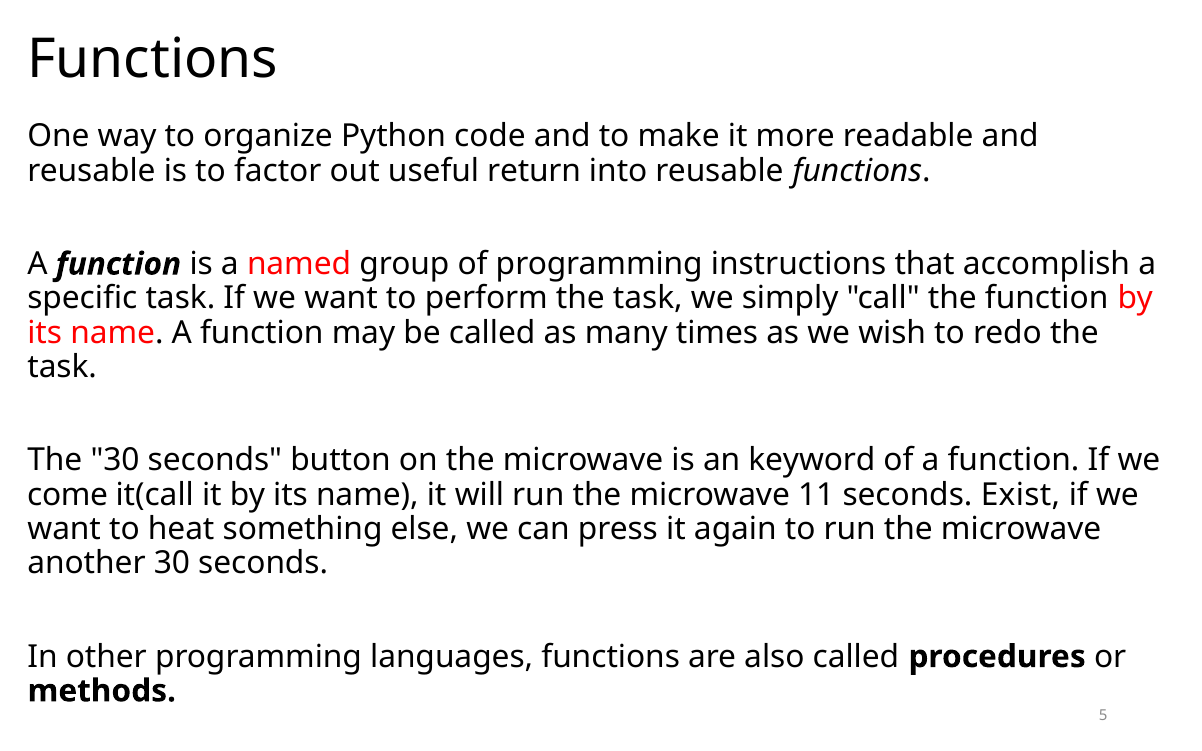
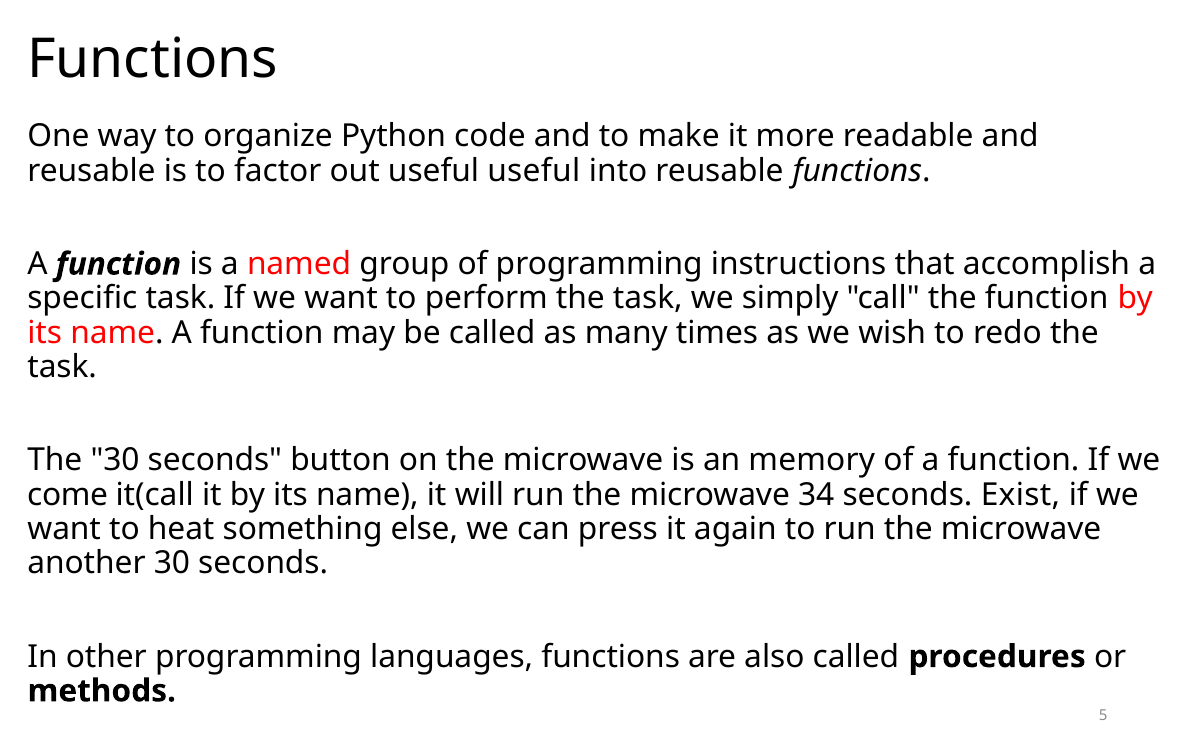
useful return: return -> useful
keyword: keyword -> memory
11: 11 -> 34
